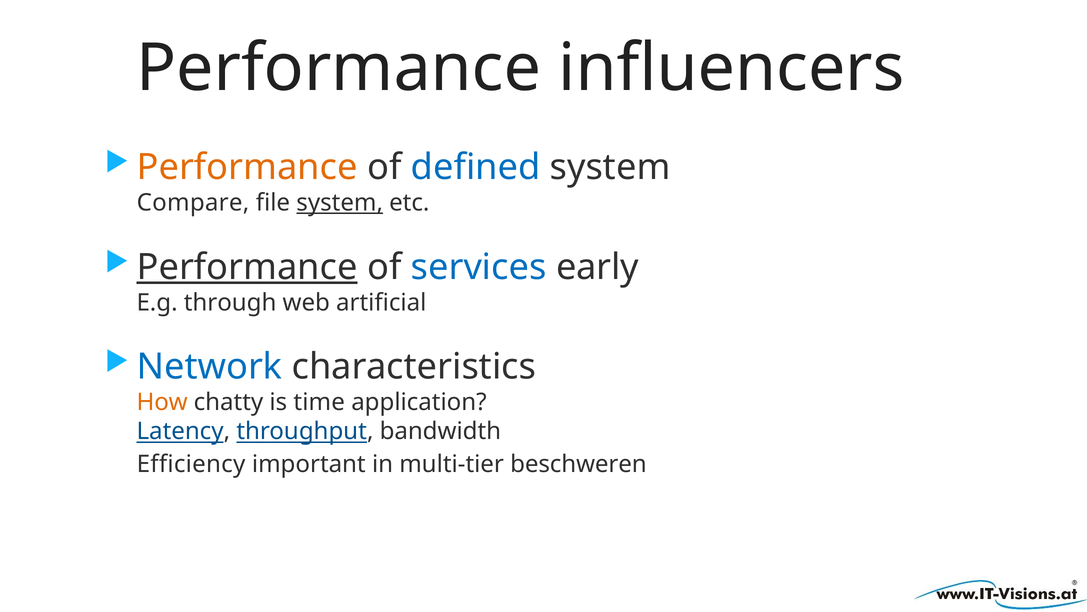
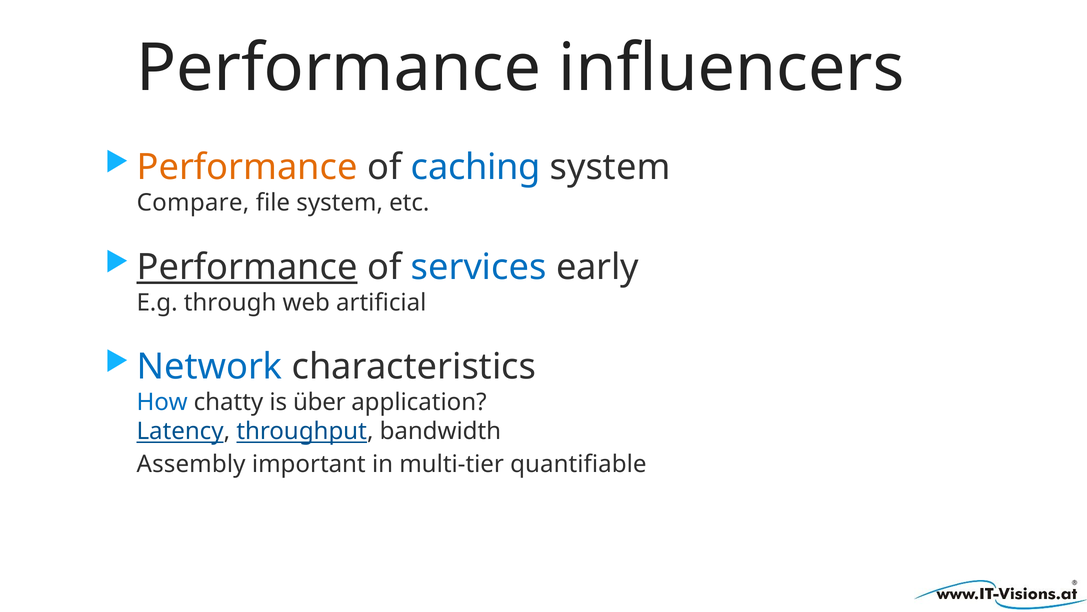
defined: defined -> caching
system at (340, 203) underline: present -> none
How colour: orange -> blue
time: time -> über
Efficiency: Efficiency -> Assembly
beschweren: beschweren -> quantifiable
